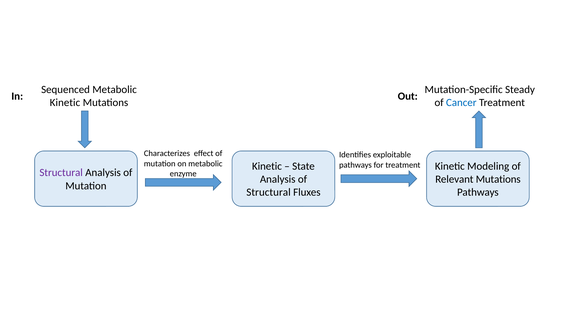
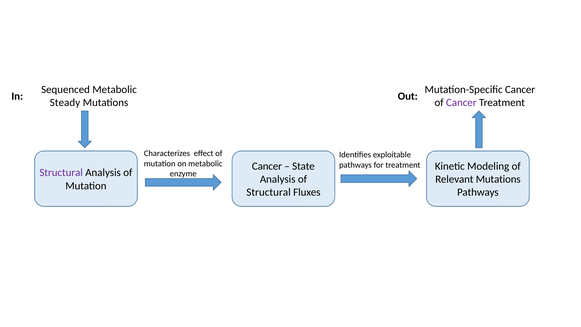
Mutation-Specific Steady: Steady -> Cancer
Kinetic at (65, 103): Kinetic -> Steady
Cancer at (461, 103) colour: blue -> purple
Kinetic at (267, 166): Kinetic -> Cancer
